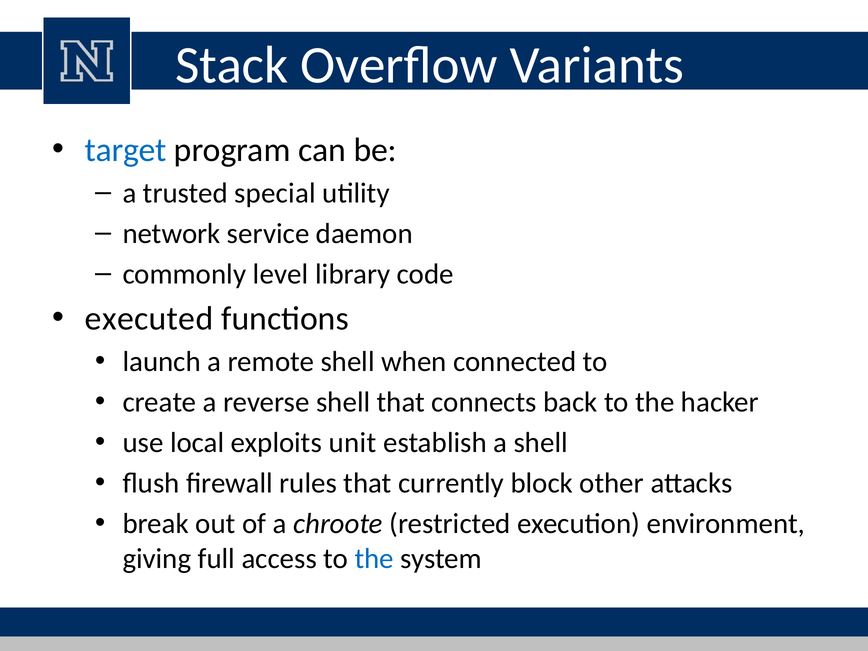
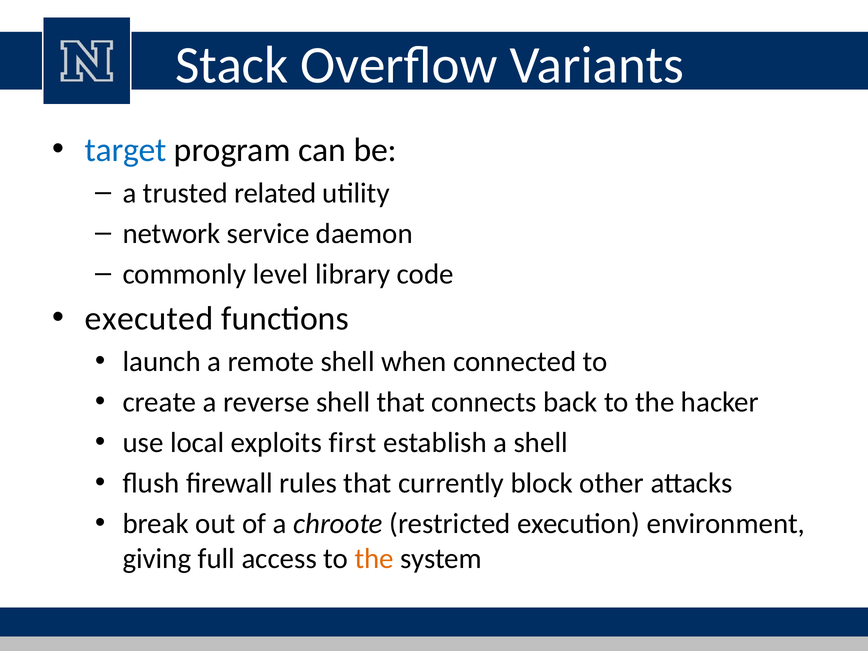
special: special -> related
unit: unit -> first
the at (374, 558) colour: blue -> orange
